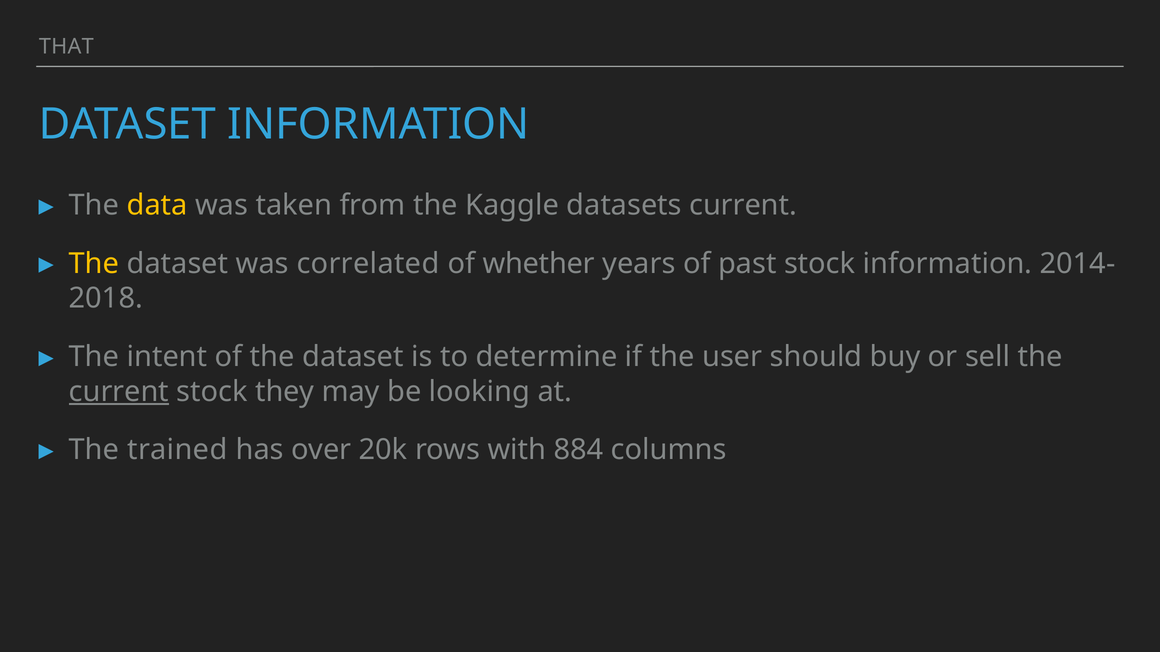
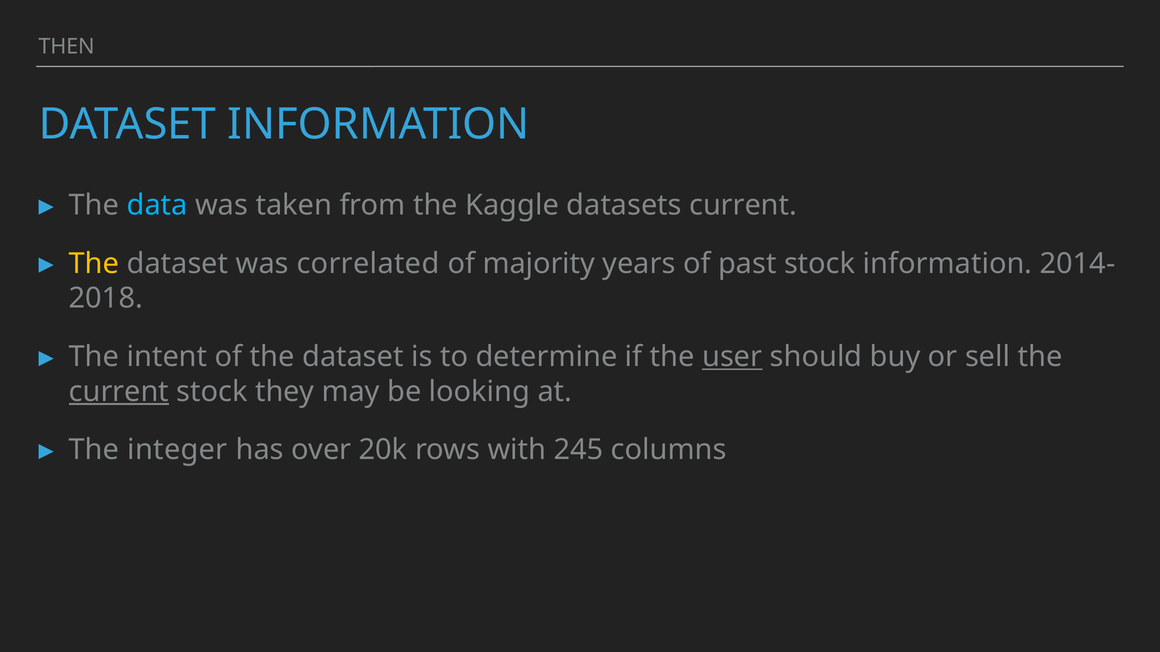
THAT: THAT -> THEN
data colour: yellow -> light blue
whether: whether -> majority
user underline: none -> present
trained: trained -> integer
884: 884 -> 245
